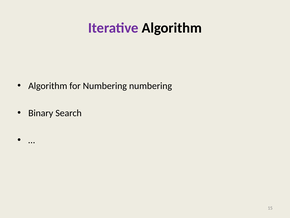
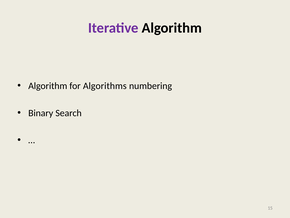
for Numbering: Numbering -> Algorithms
